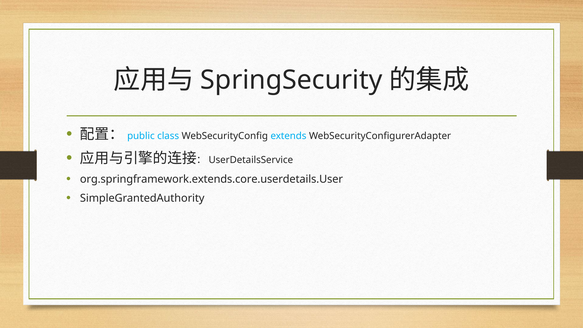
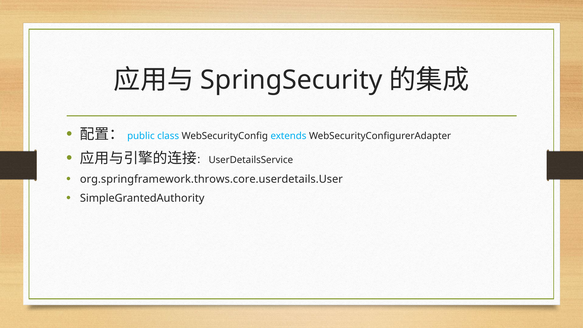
org.springframework.extends.core.userdetails.User: org.springframework.extends.core.userdetails.User -> org.springframework.throws.core.userdetails.User
